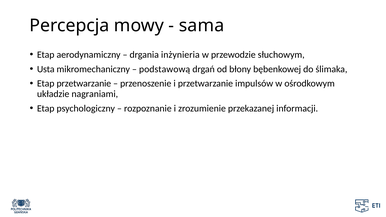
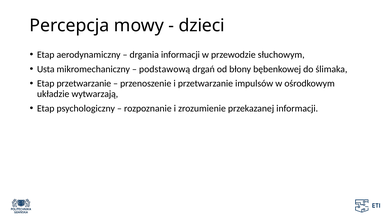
sama: sama -> dzieci
drgania inżynieria: inżynieria -> informacji
nagraniami: nagraniami -> wytwarzają
